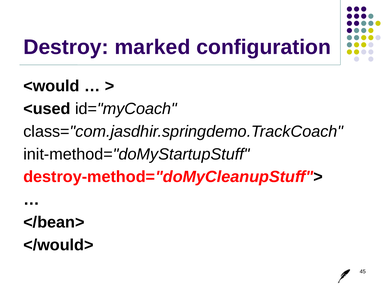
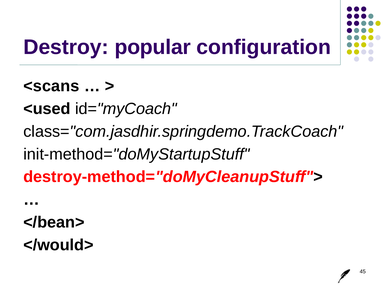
marked: marked -> popular
<would: <would -> <scans
